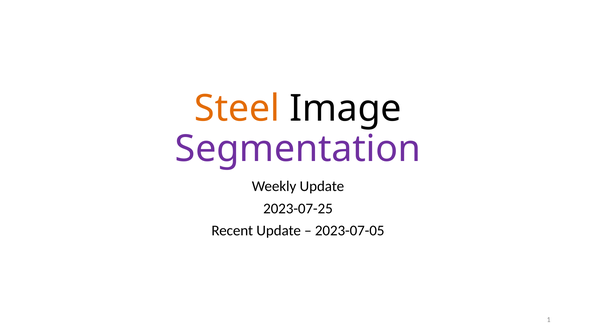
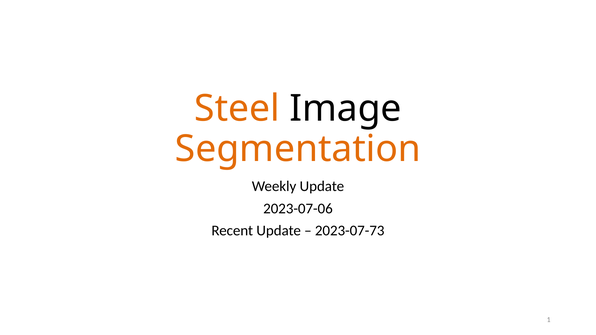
Segmentation colour: purple -> orange
2023-07-25: 2023-07-25 -> 2023-07-06
2023-07-05: 2023-07-05 -> 2023-07-73
